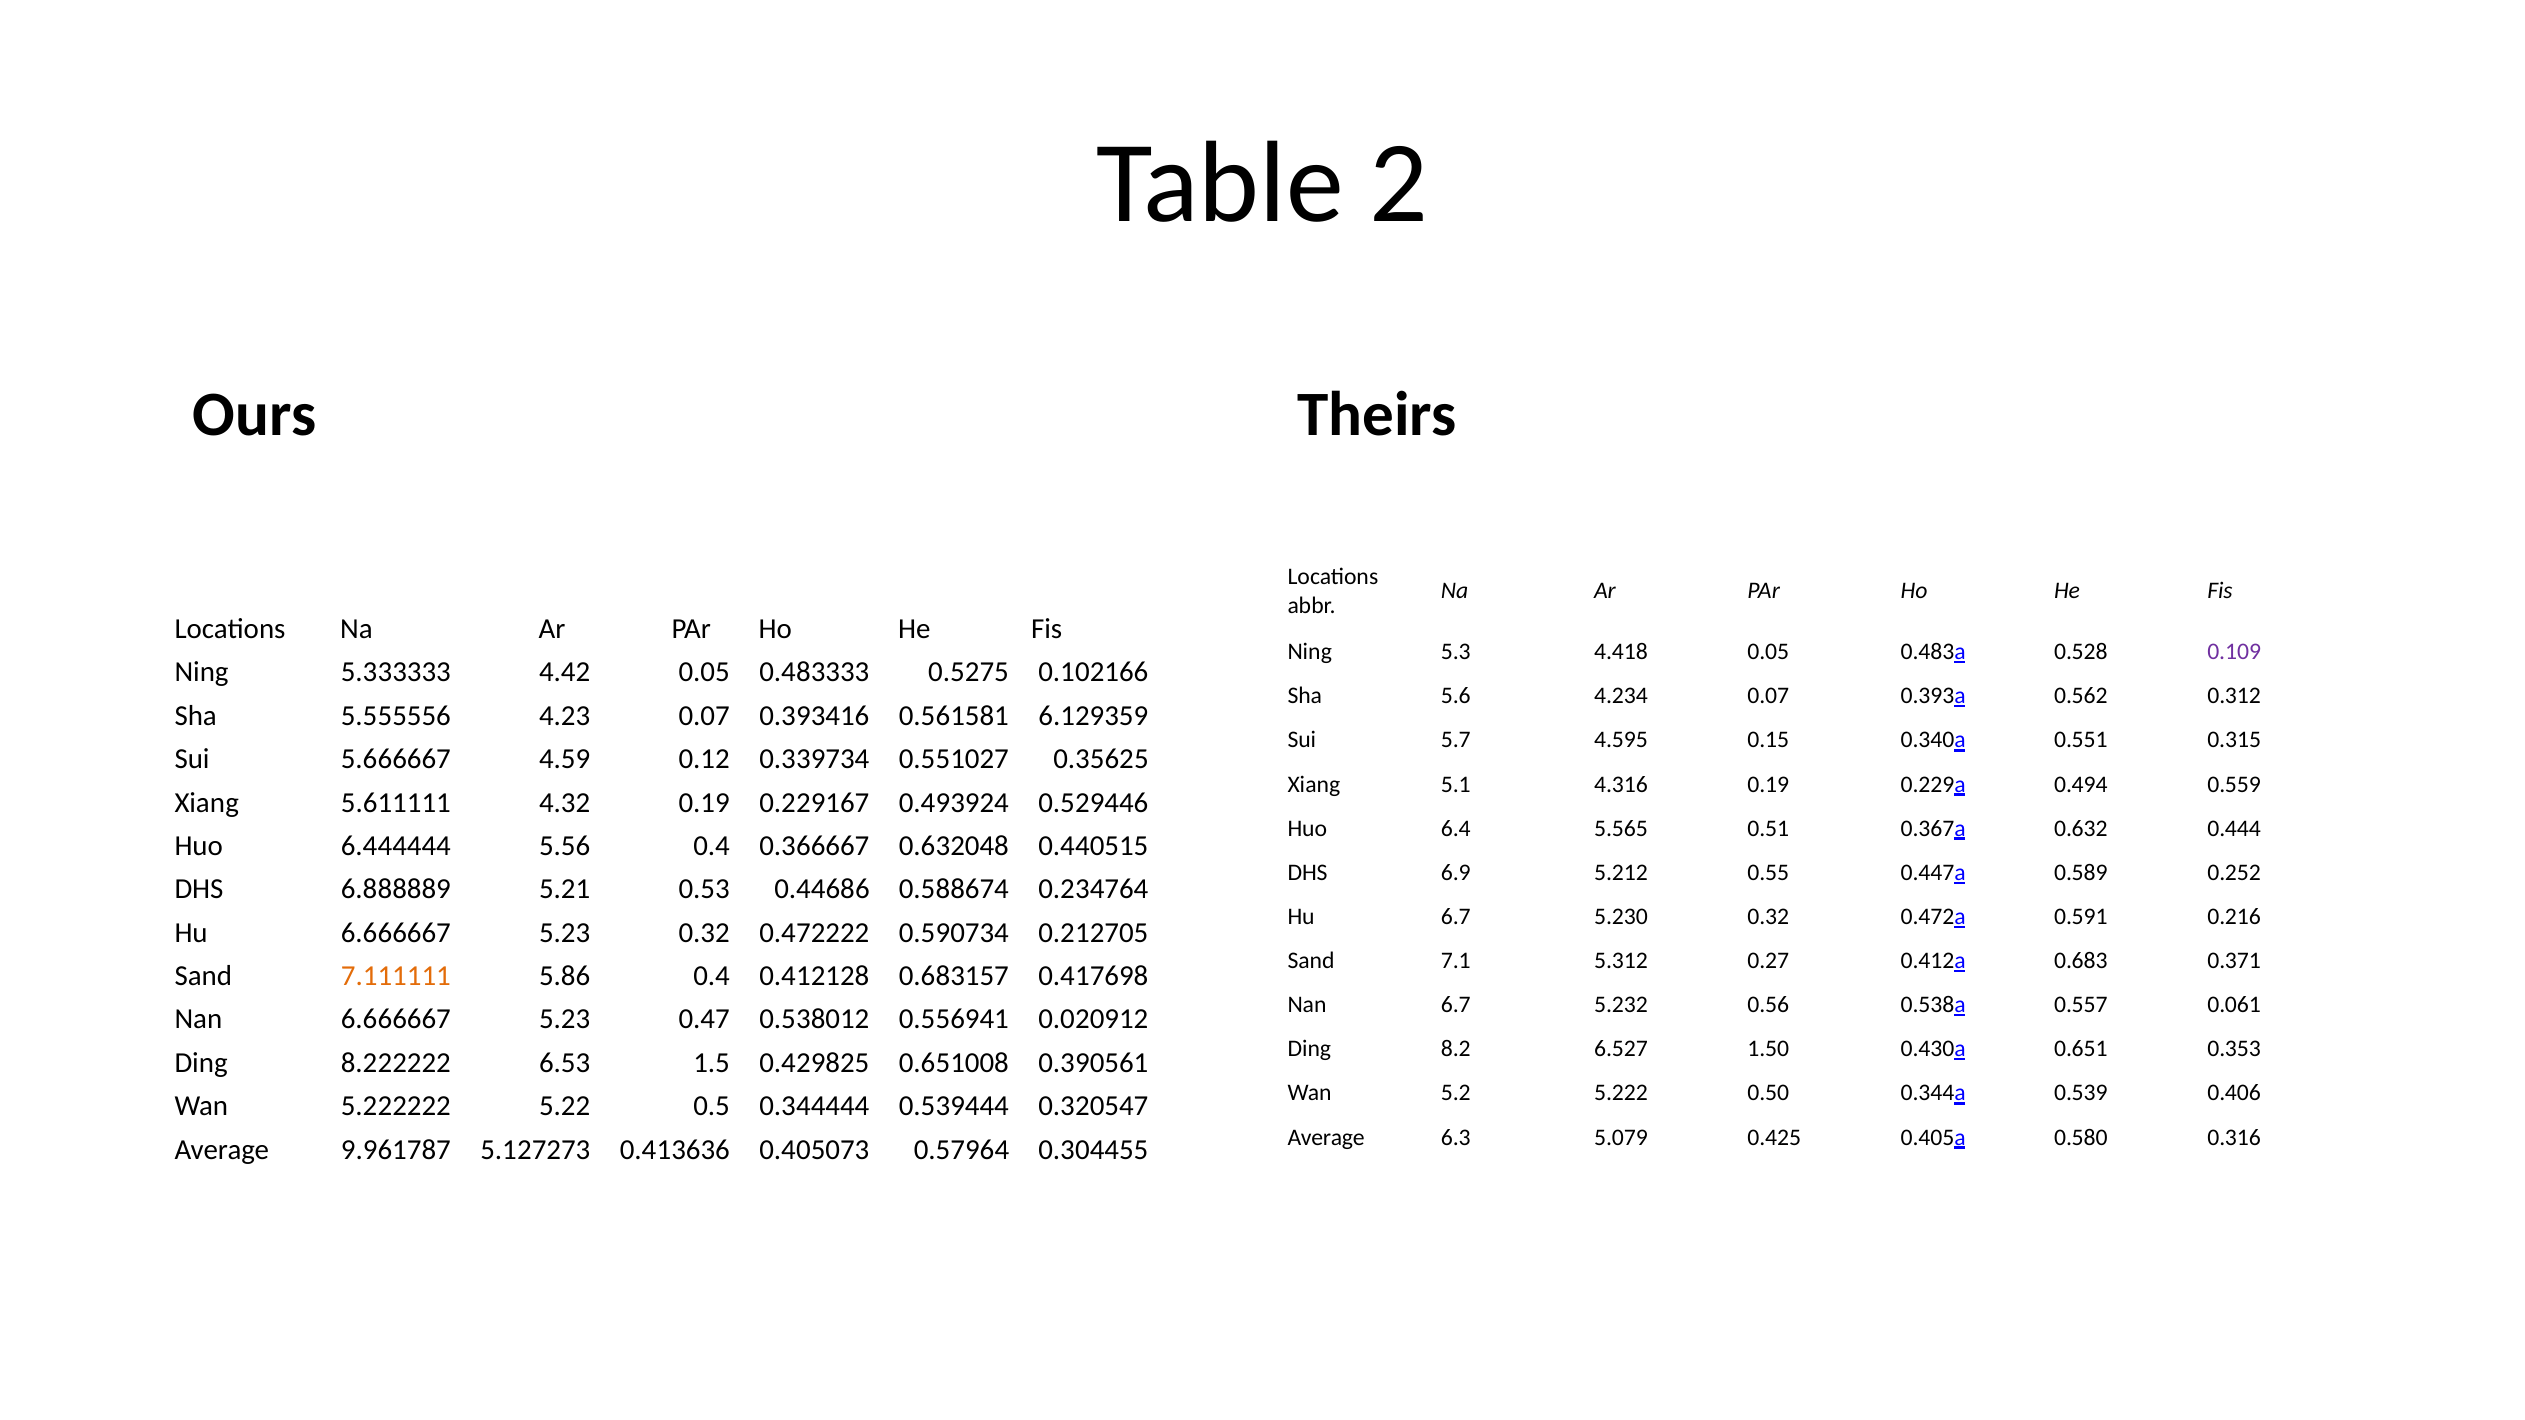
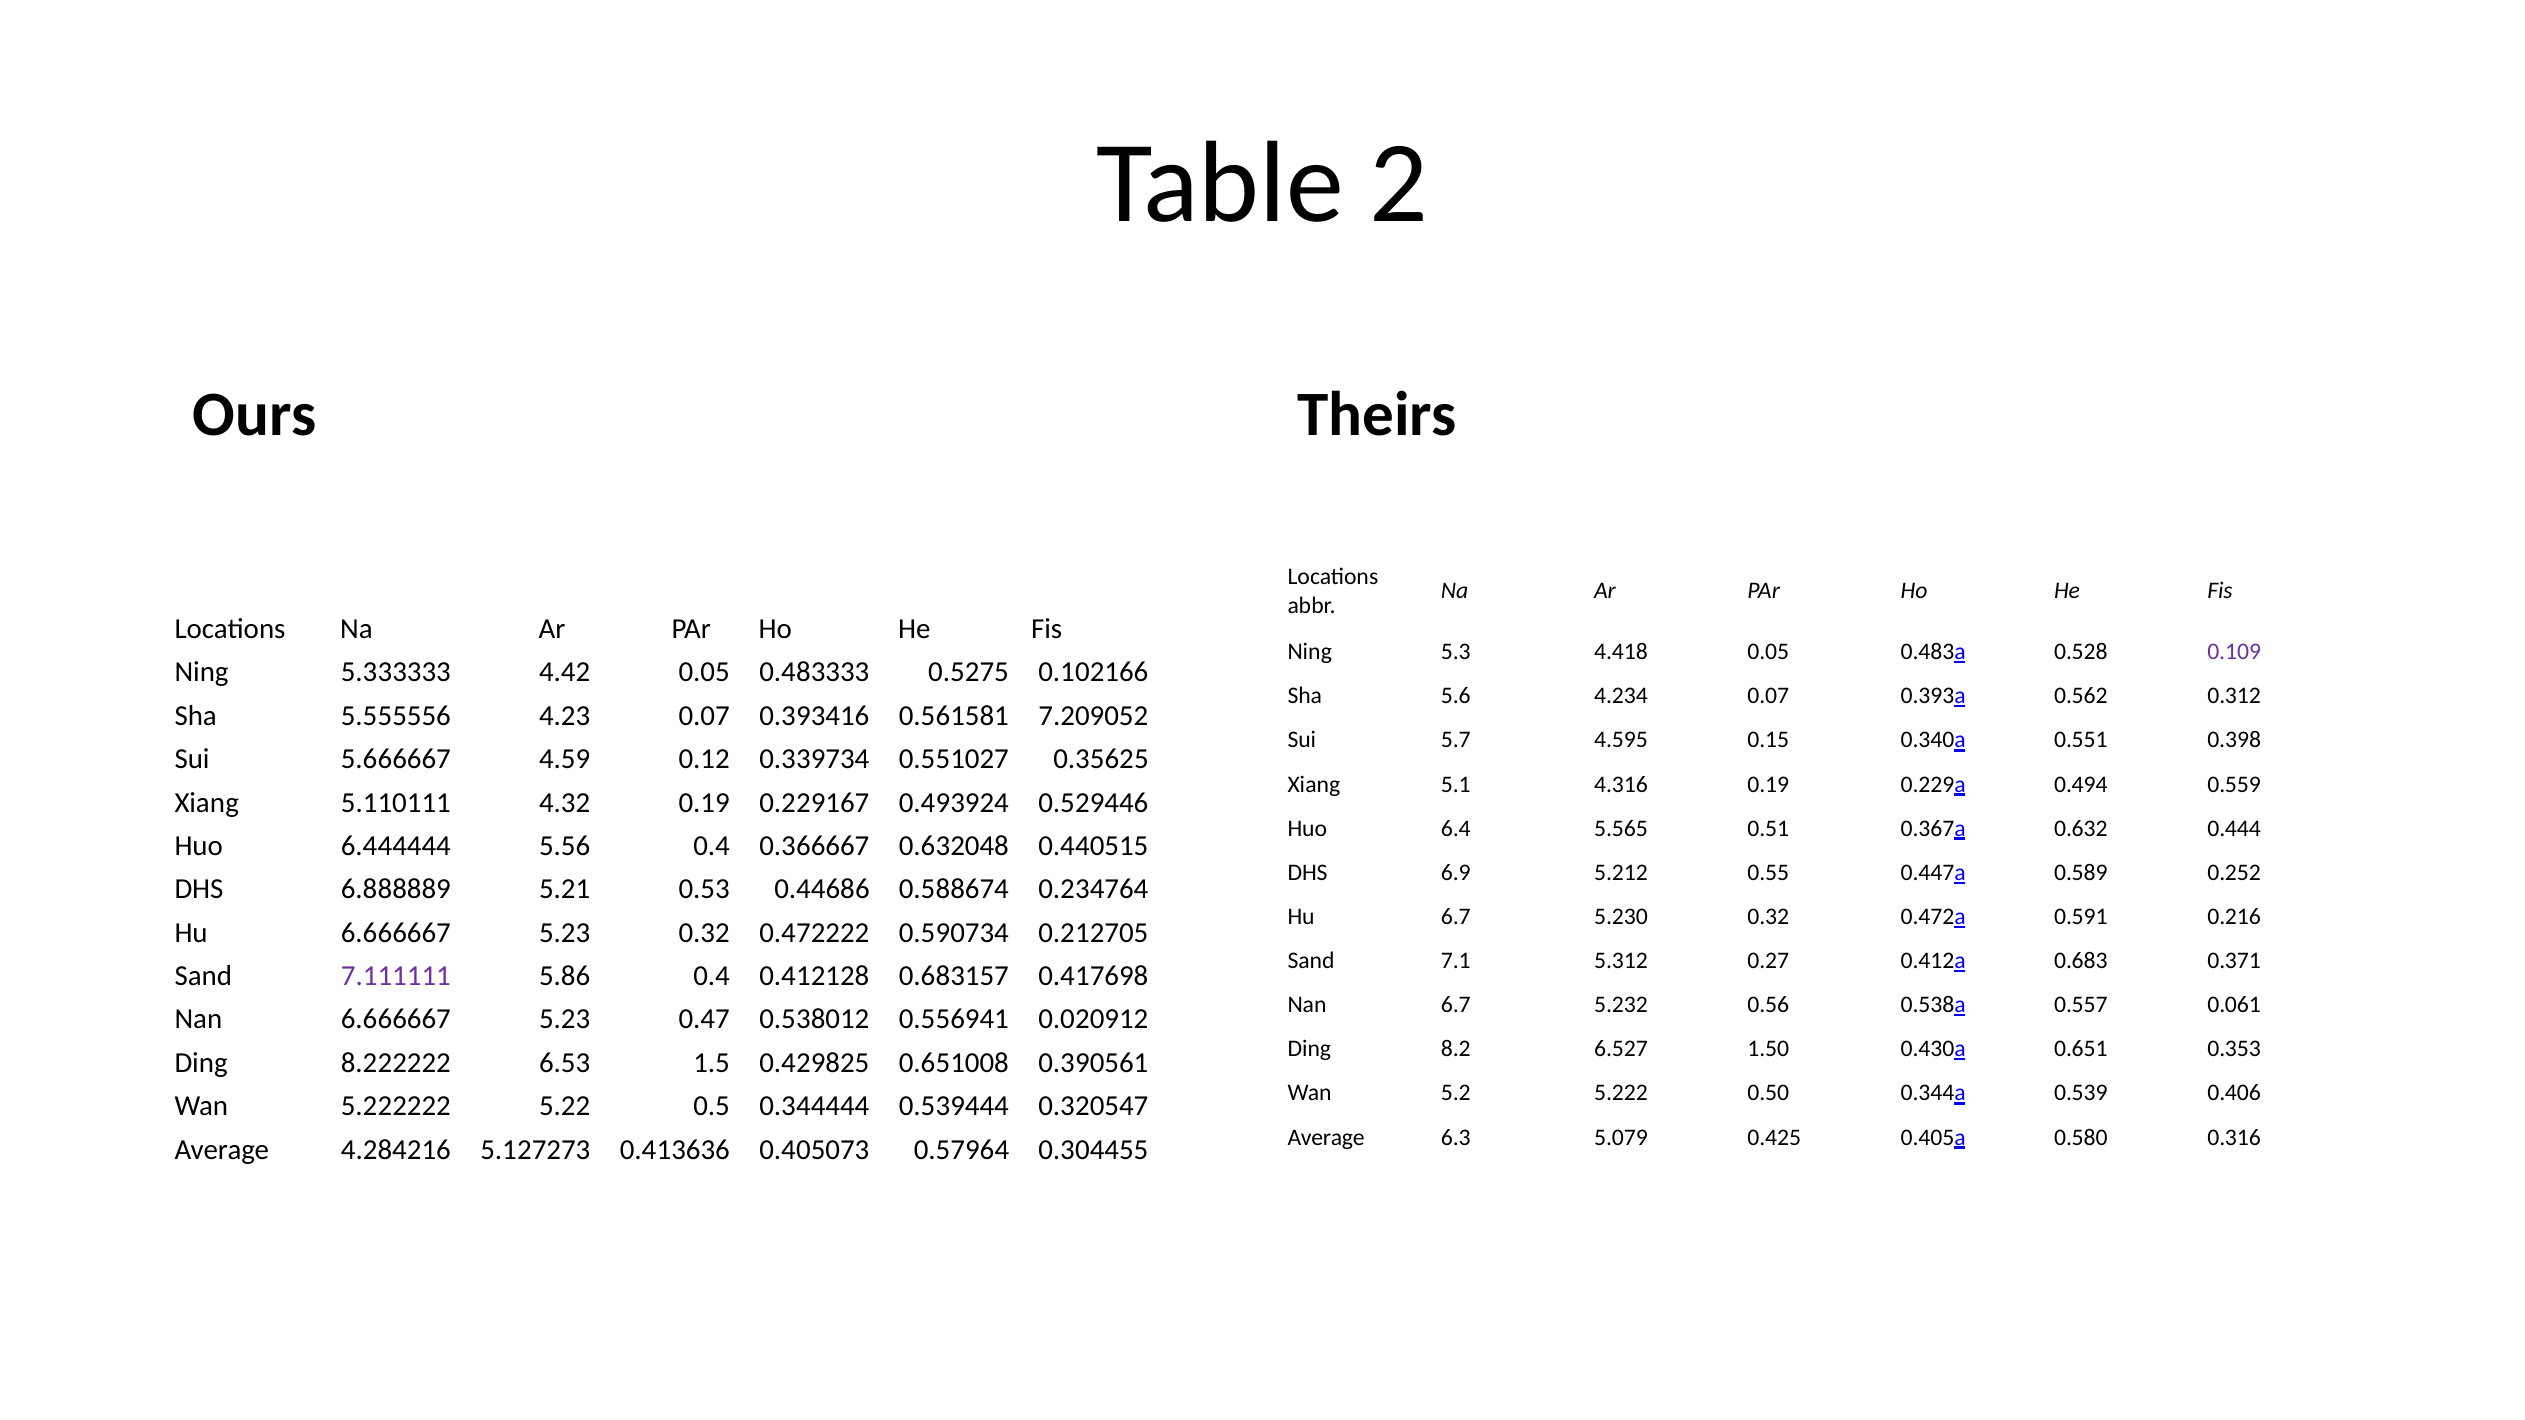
6.129359: 6.129359 -> 7.209052
0.315: 0.315 -> 0.398
5.611111: 5.611111 -> 5.110111
7.111111 colour: orange -> purple
9.961787: 9.961787 -> 4.284216
